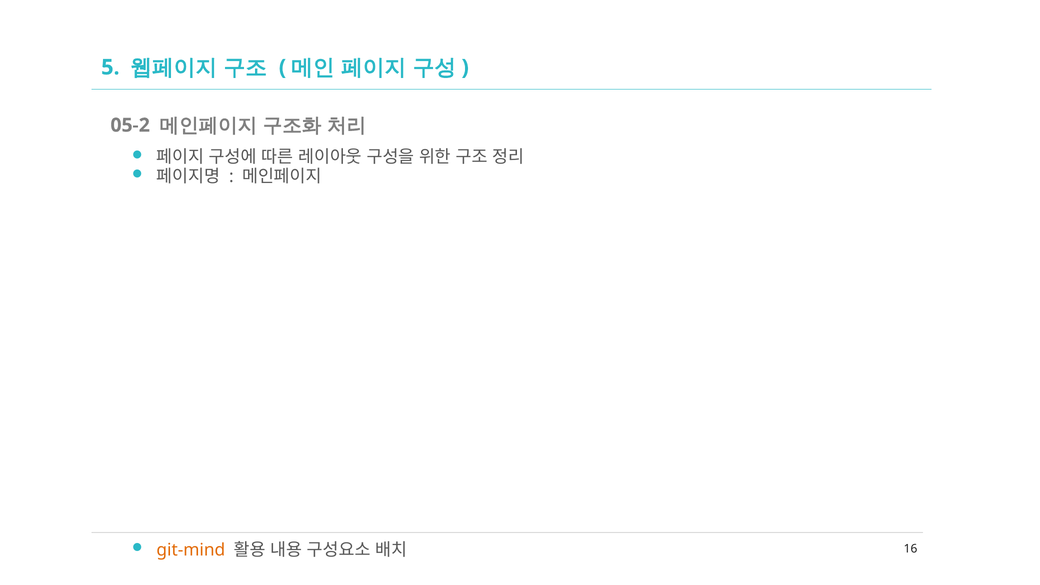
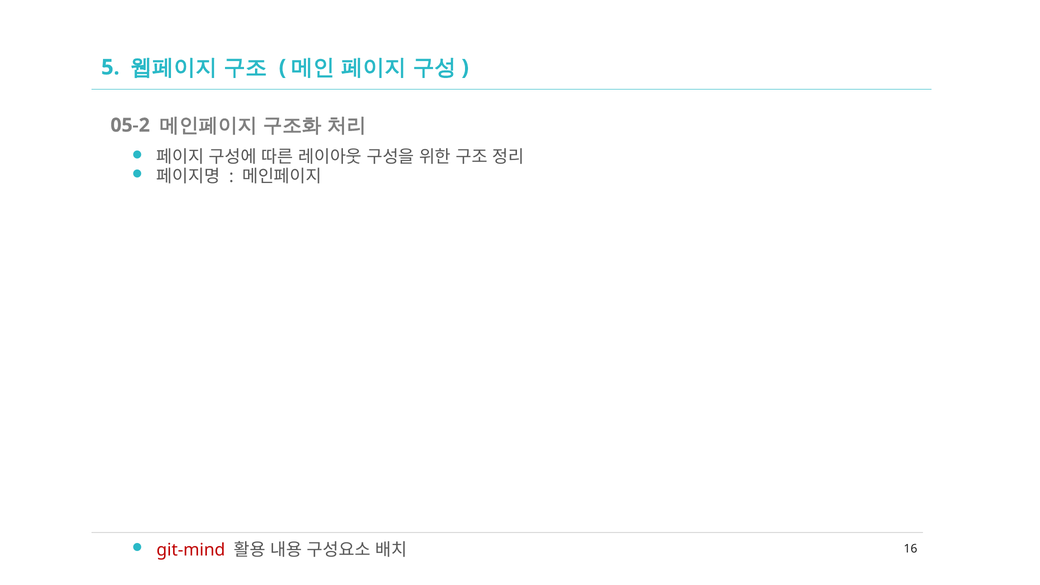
git-mind colour: orange -> red
